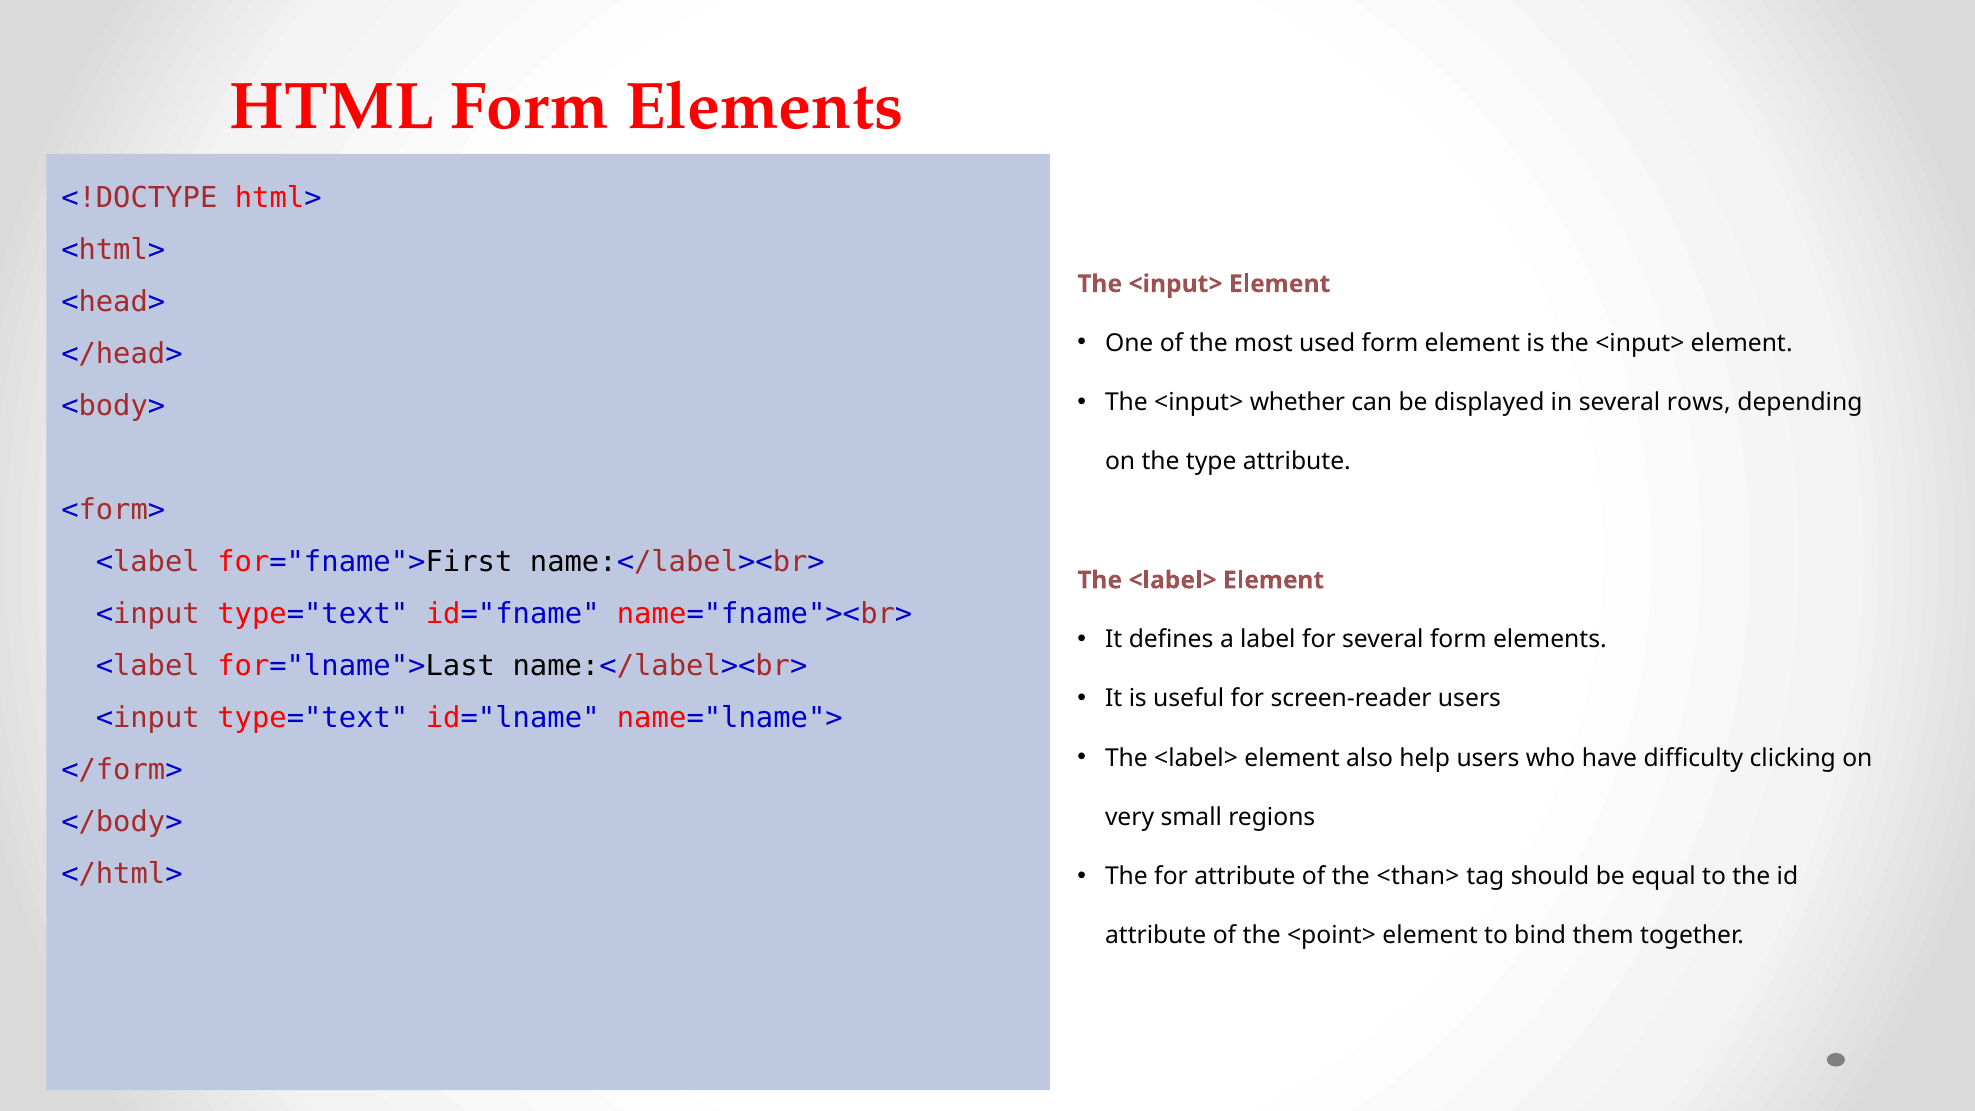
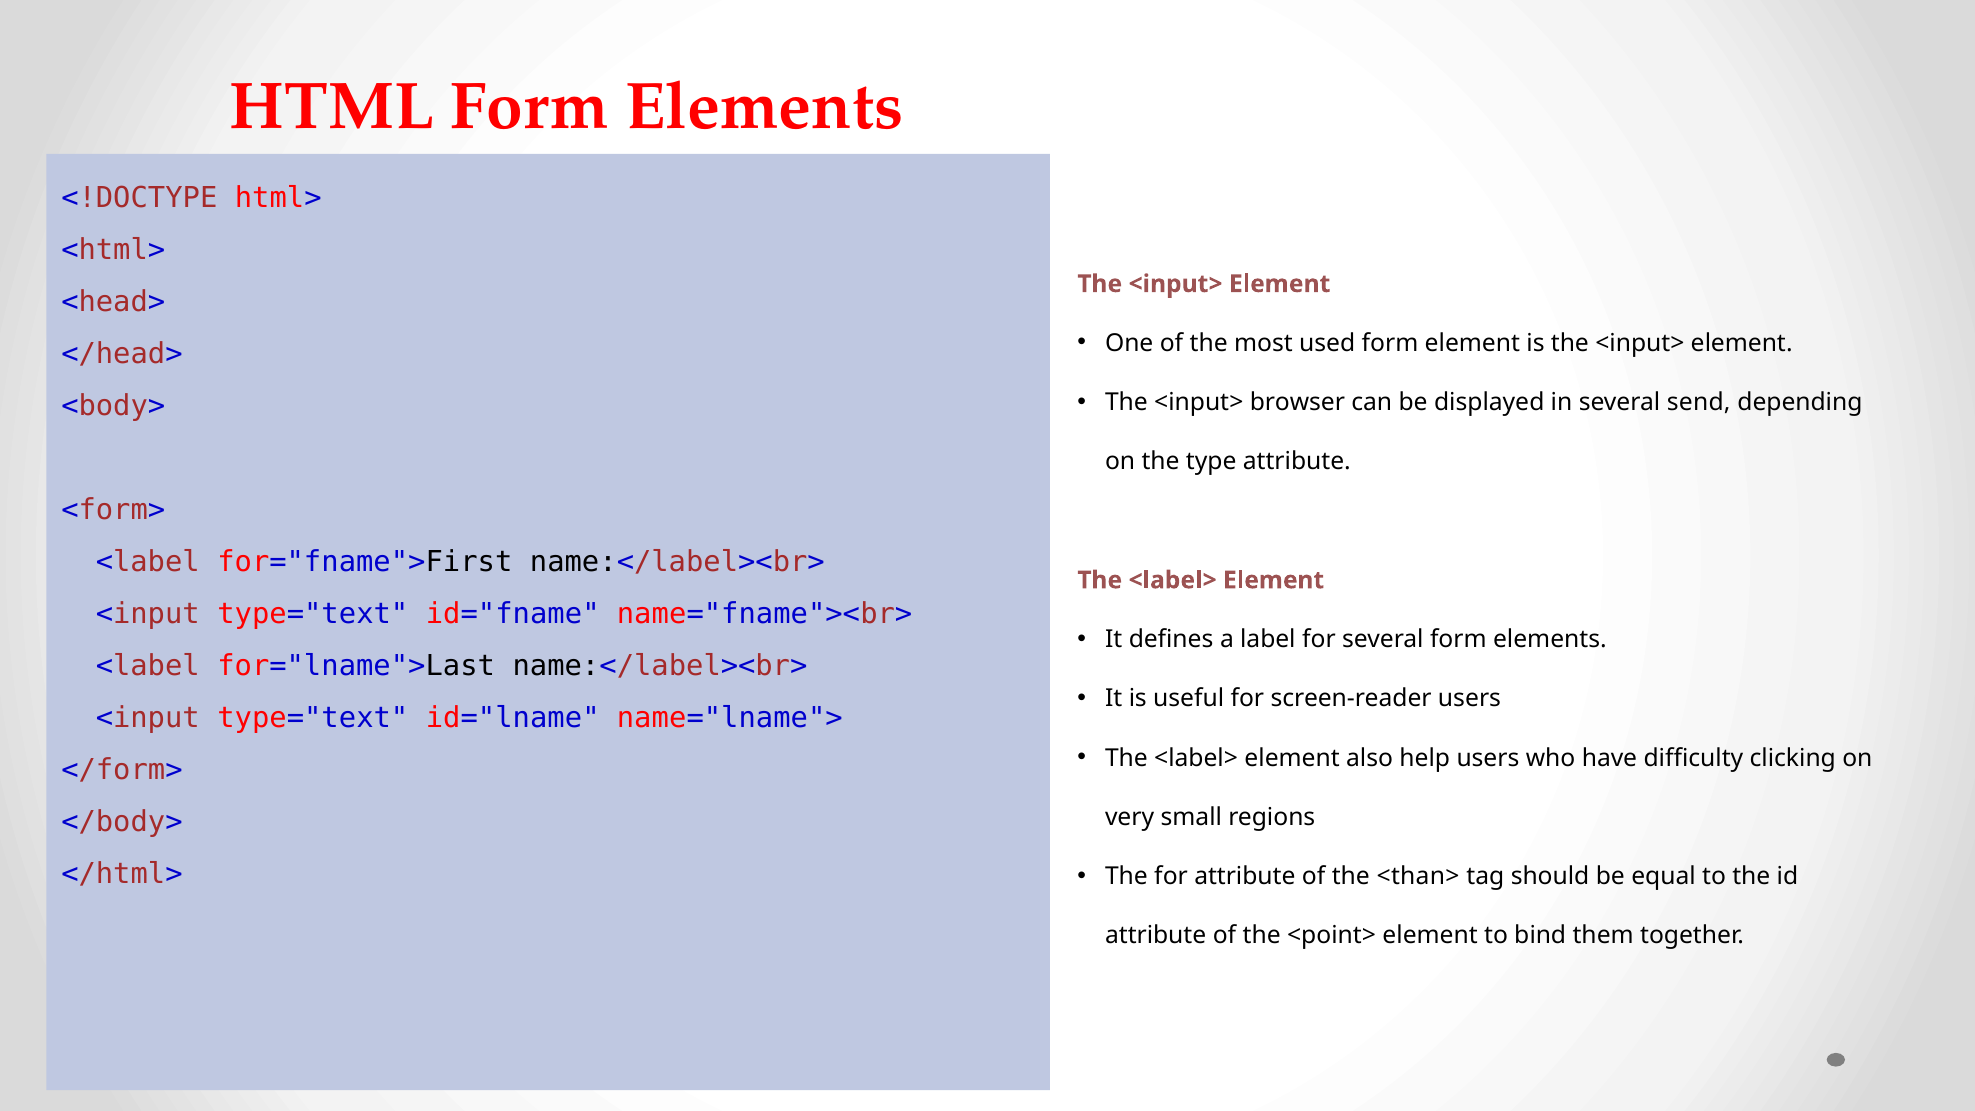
whether: whether -> browser
rows: rows -> send
